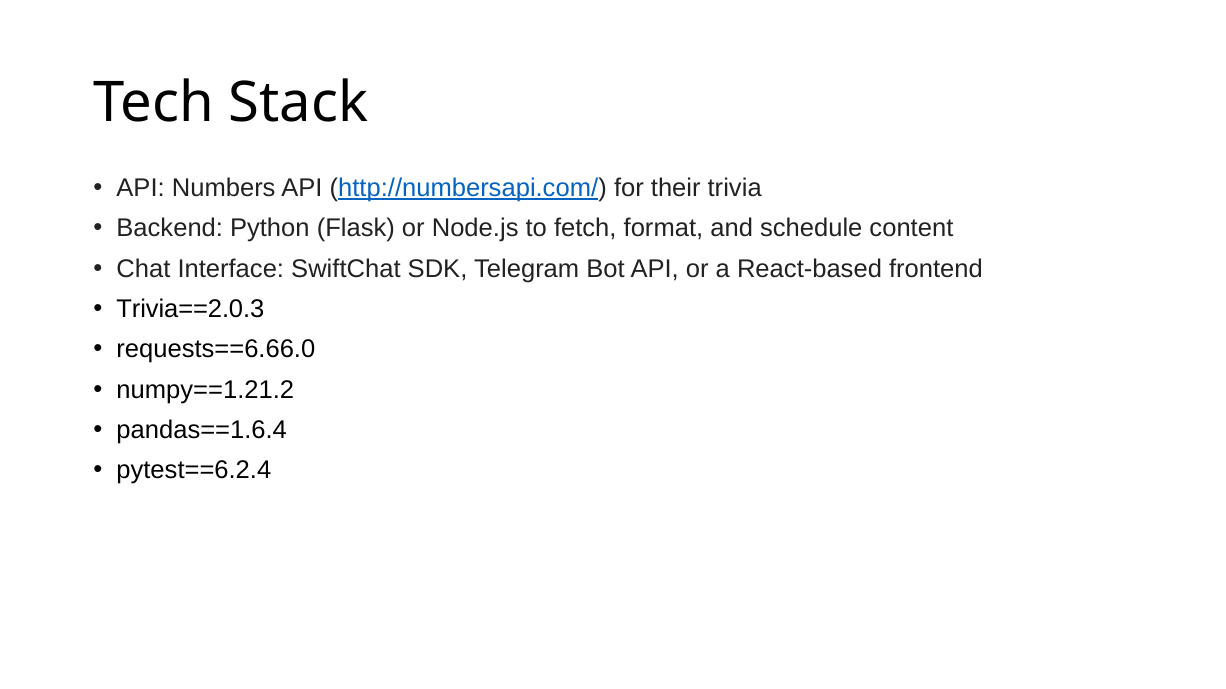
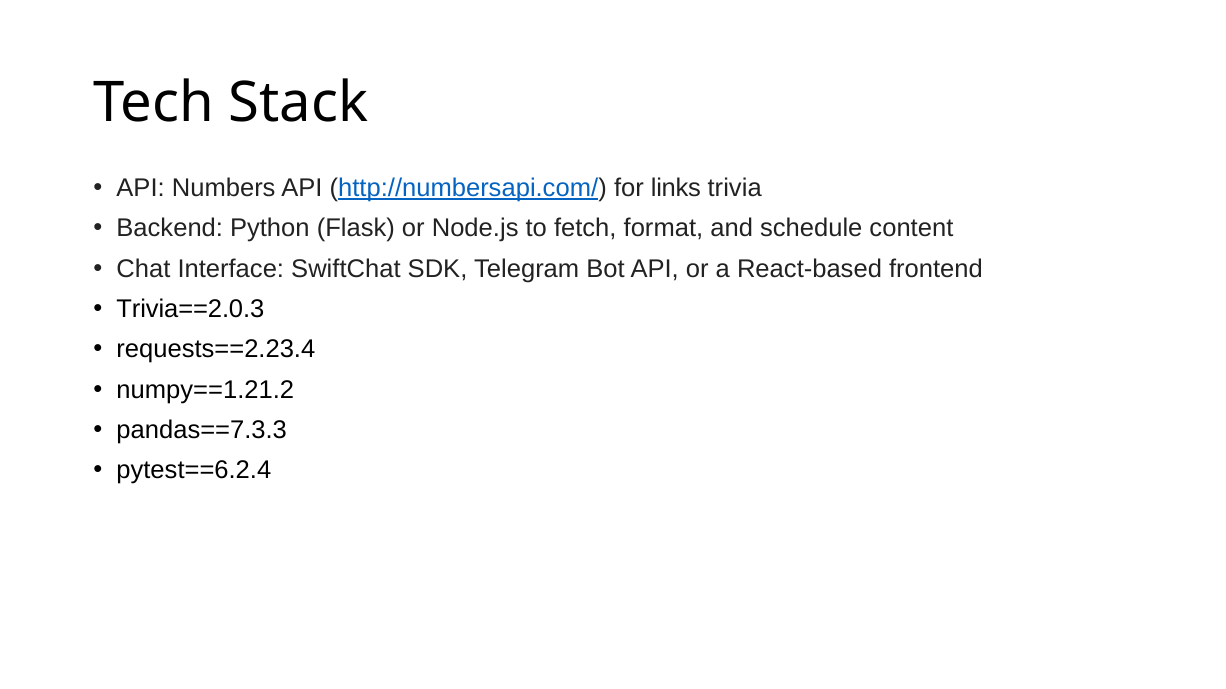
their: their -> links
requests==6.66.0: requests==6.66.0 -> requests==2.23.4
pandas==1.6.4: pandas==1.6.4 -> pandas==7.3.3
